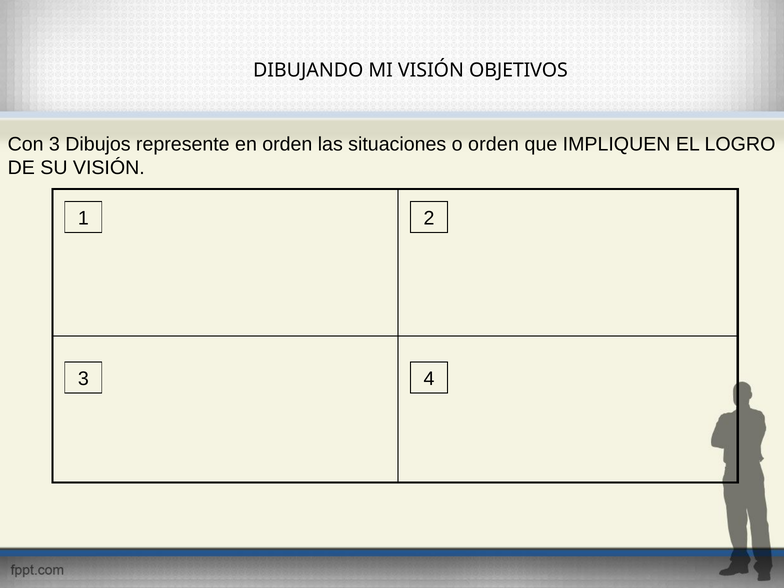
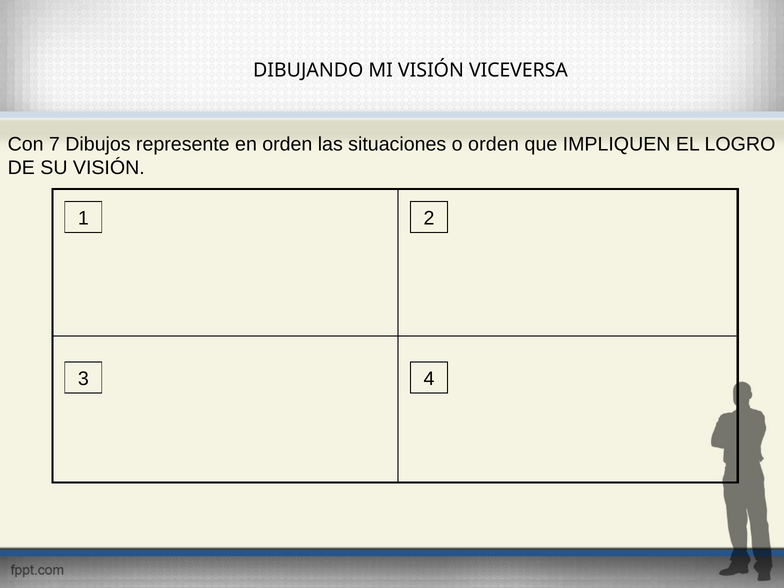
OBJETIVOS: OBJETIVOS -> VICEVERSA
Con 3: 3 -> 7
